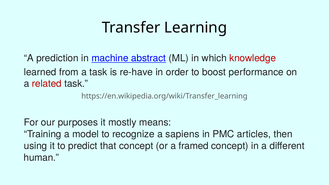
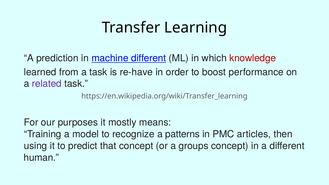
machine abstract: abstract -> different
related colour: red -> purple
sapiens: sapiens -> patterns
framed: framed -> groups
